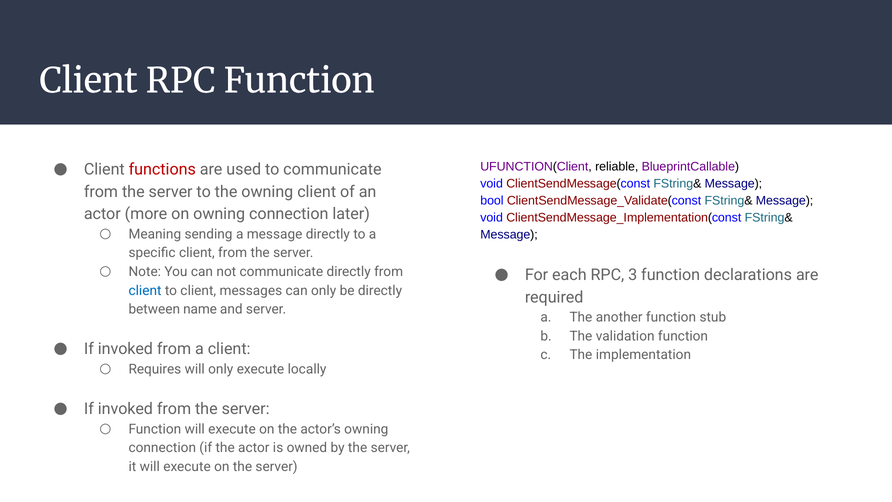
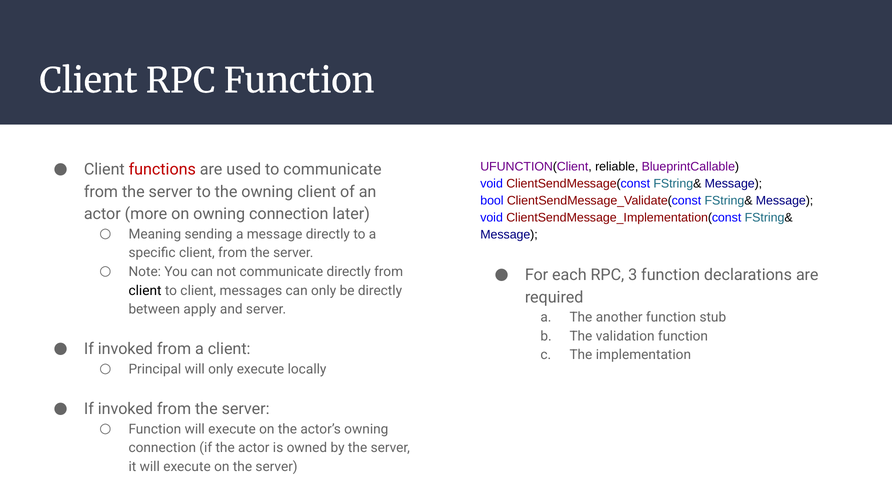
client at (145, 290) colour: blue -> black
name: name -> apply
Requires: Requires -> Principal
